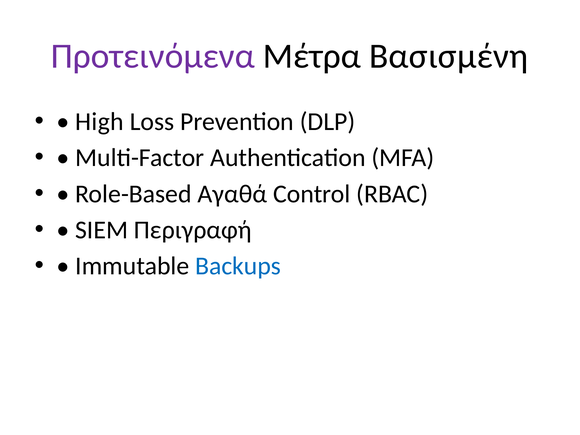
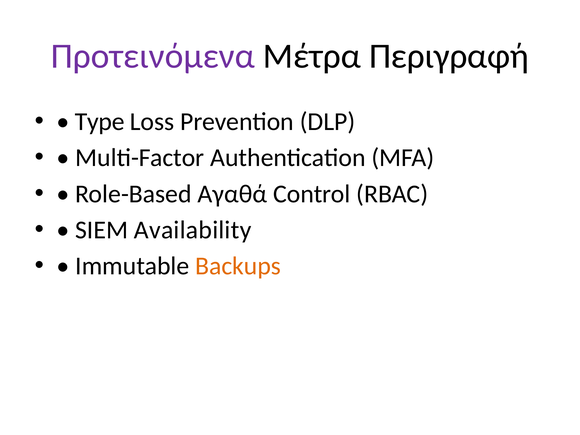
Βασισμένη: Βασισμένη -> Περιγραφή
High: High -> Type
Περιγραφή: Περιγραφή -> Availability
Backups colour: blue -> orange
